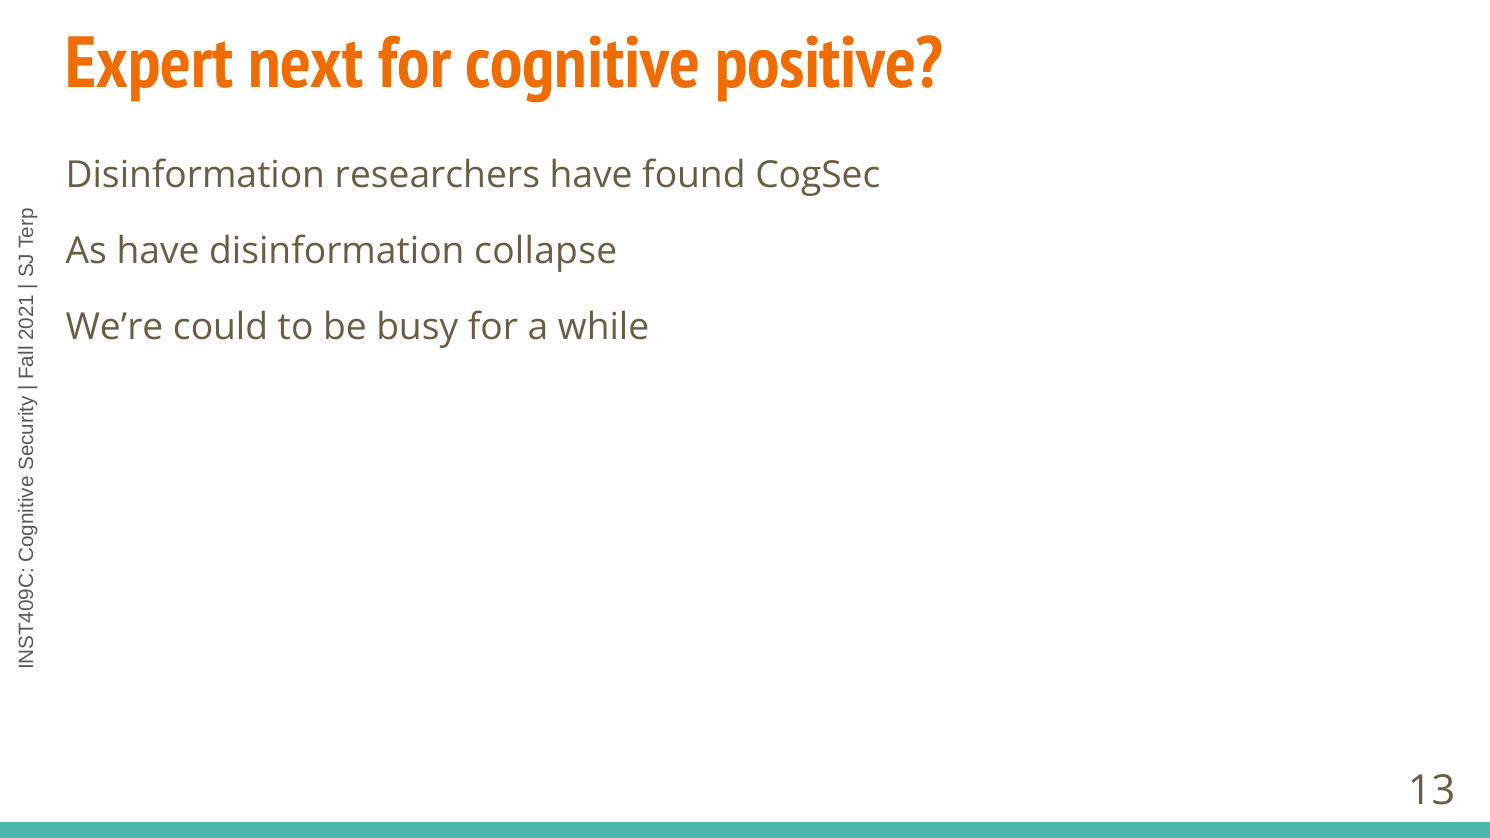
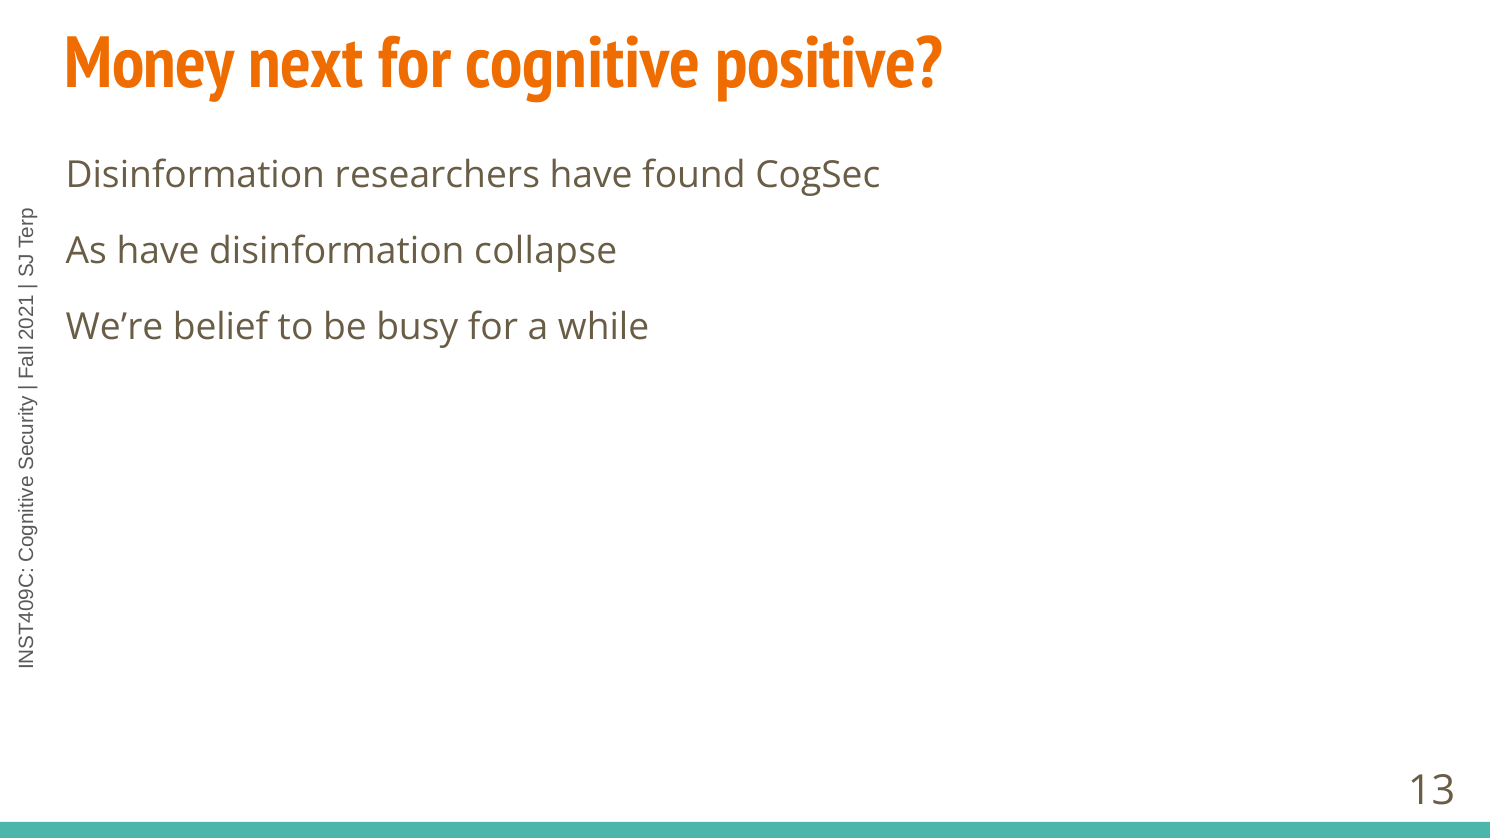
Expert: Expert -> Money
could: could -> belief
